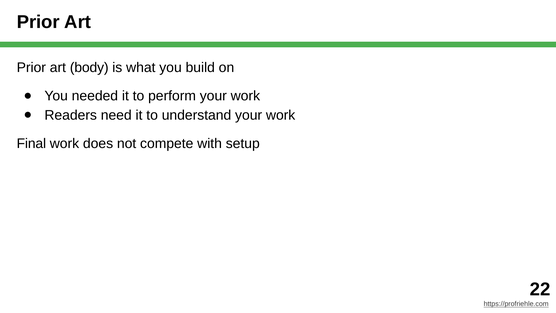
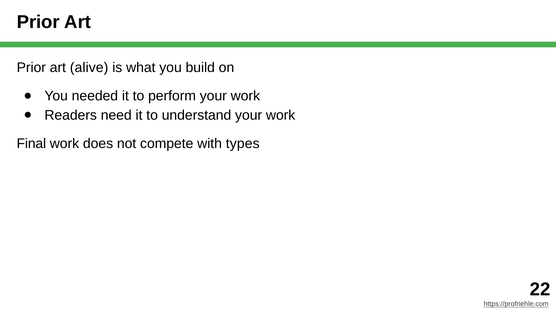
body: body -> alive
setup: setup -> types
